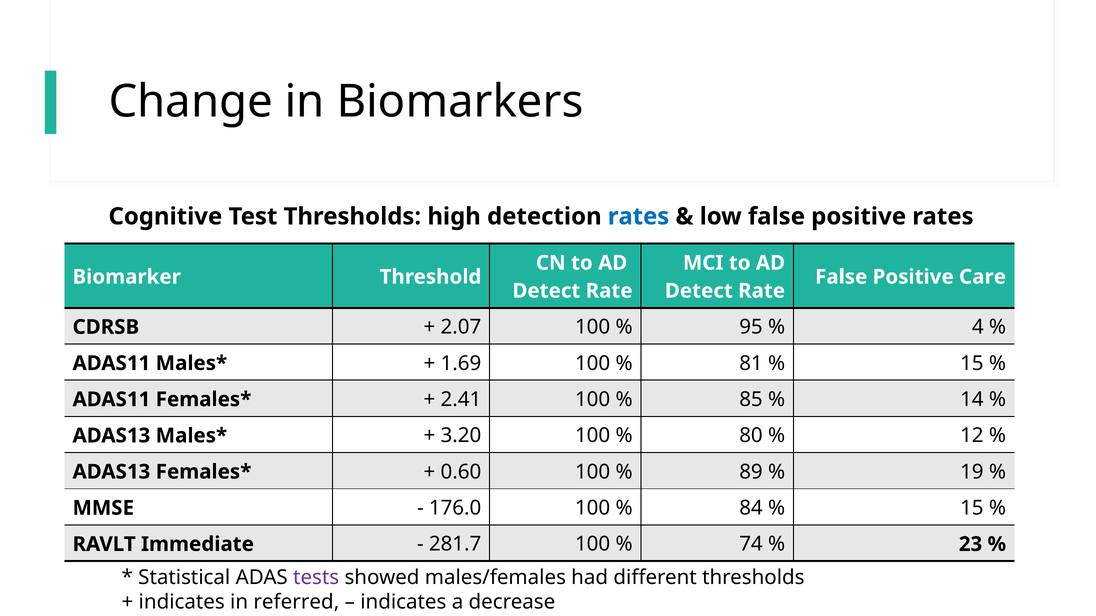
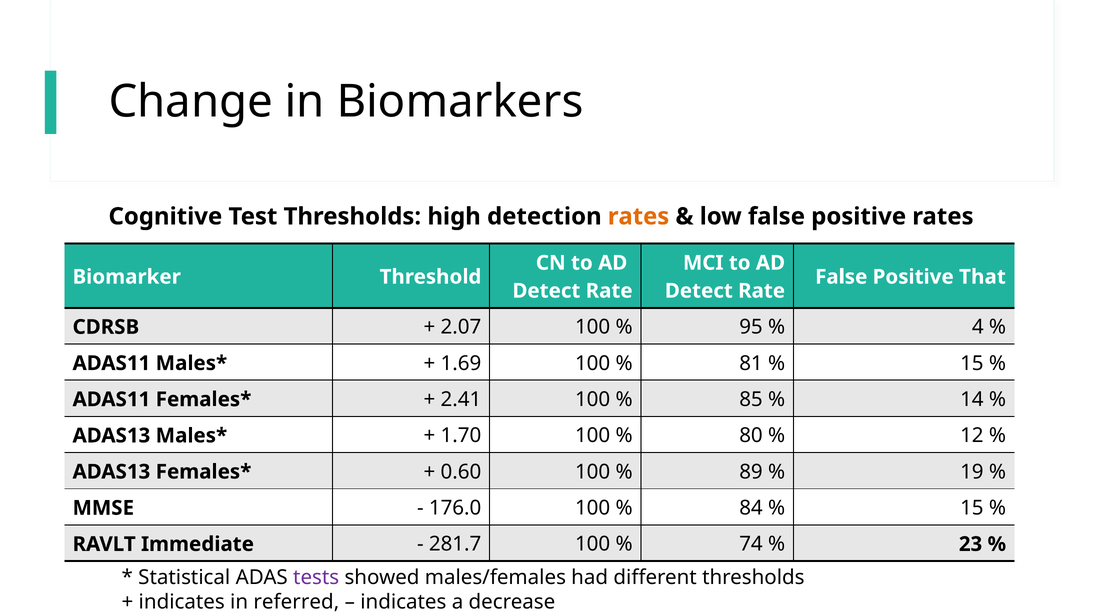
rates at (639, 217) colour: blue -> orange
Care: Care -> That
3.20: 3.20 -> 1.70
